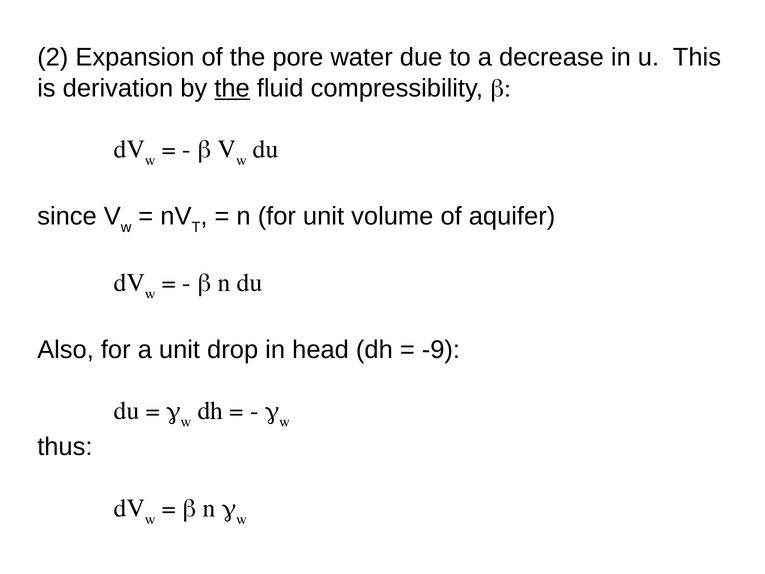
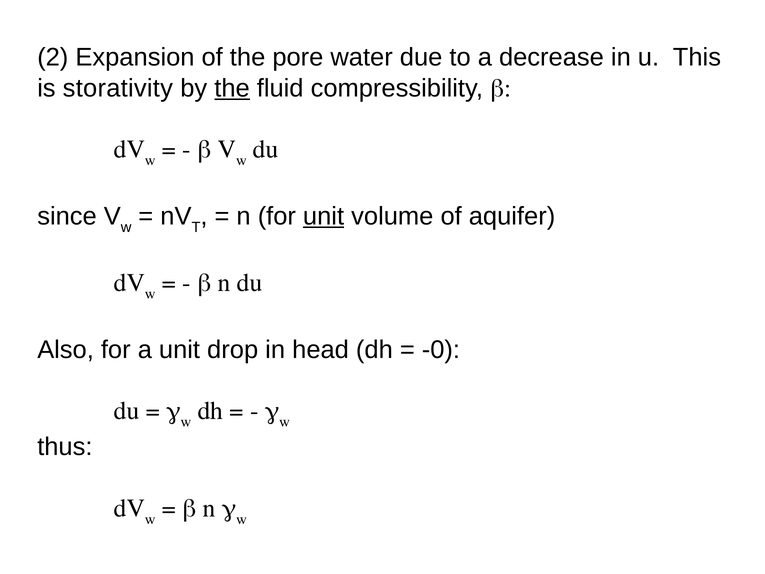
derivation: derivation -> storativity
unit at (324, 216) underline: none -> present
-9: -9 -> -0
